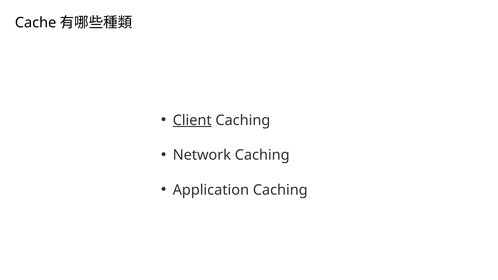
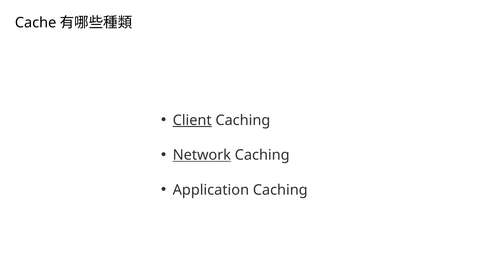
Network underline: none -> present
